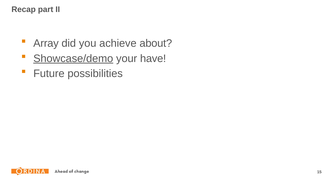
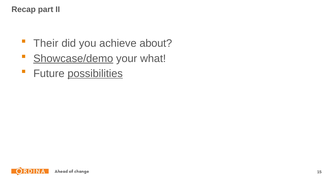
Array: Array -> Their
have: have -> what
possibilities underline: none -> present
